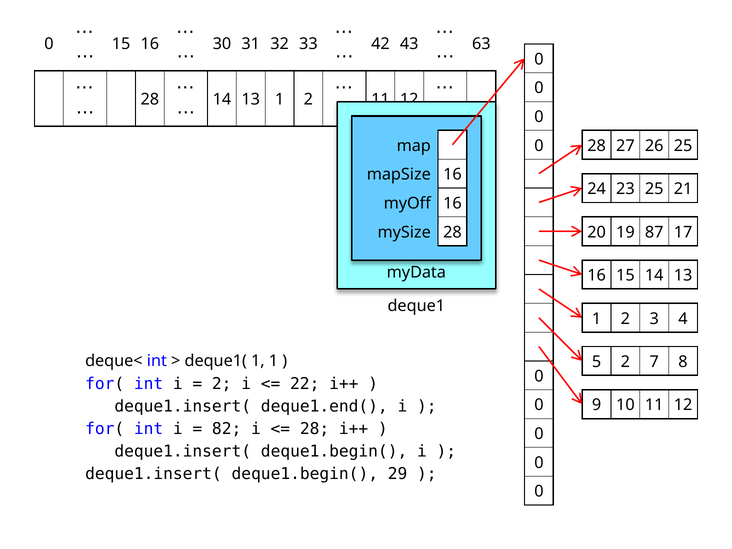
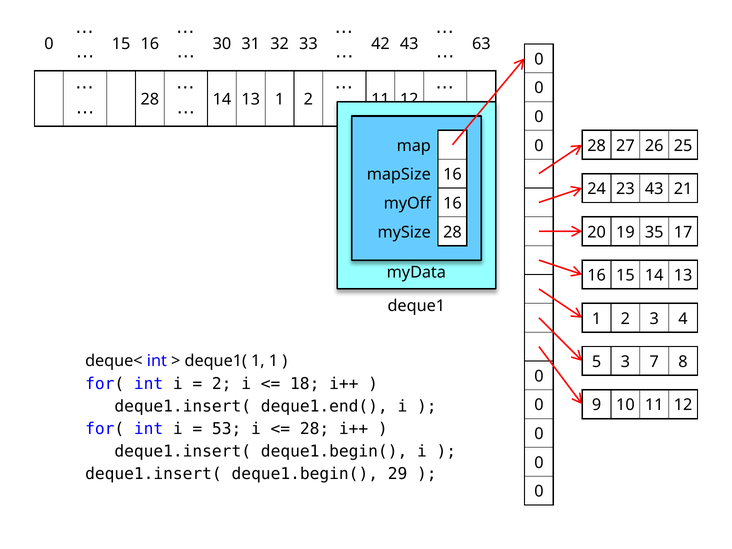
23 25: 25 -> 43
87: 87 -> 35
5 2: 2 -> 3
22: 22 -> 18
82: 82 -> 53
